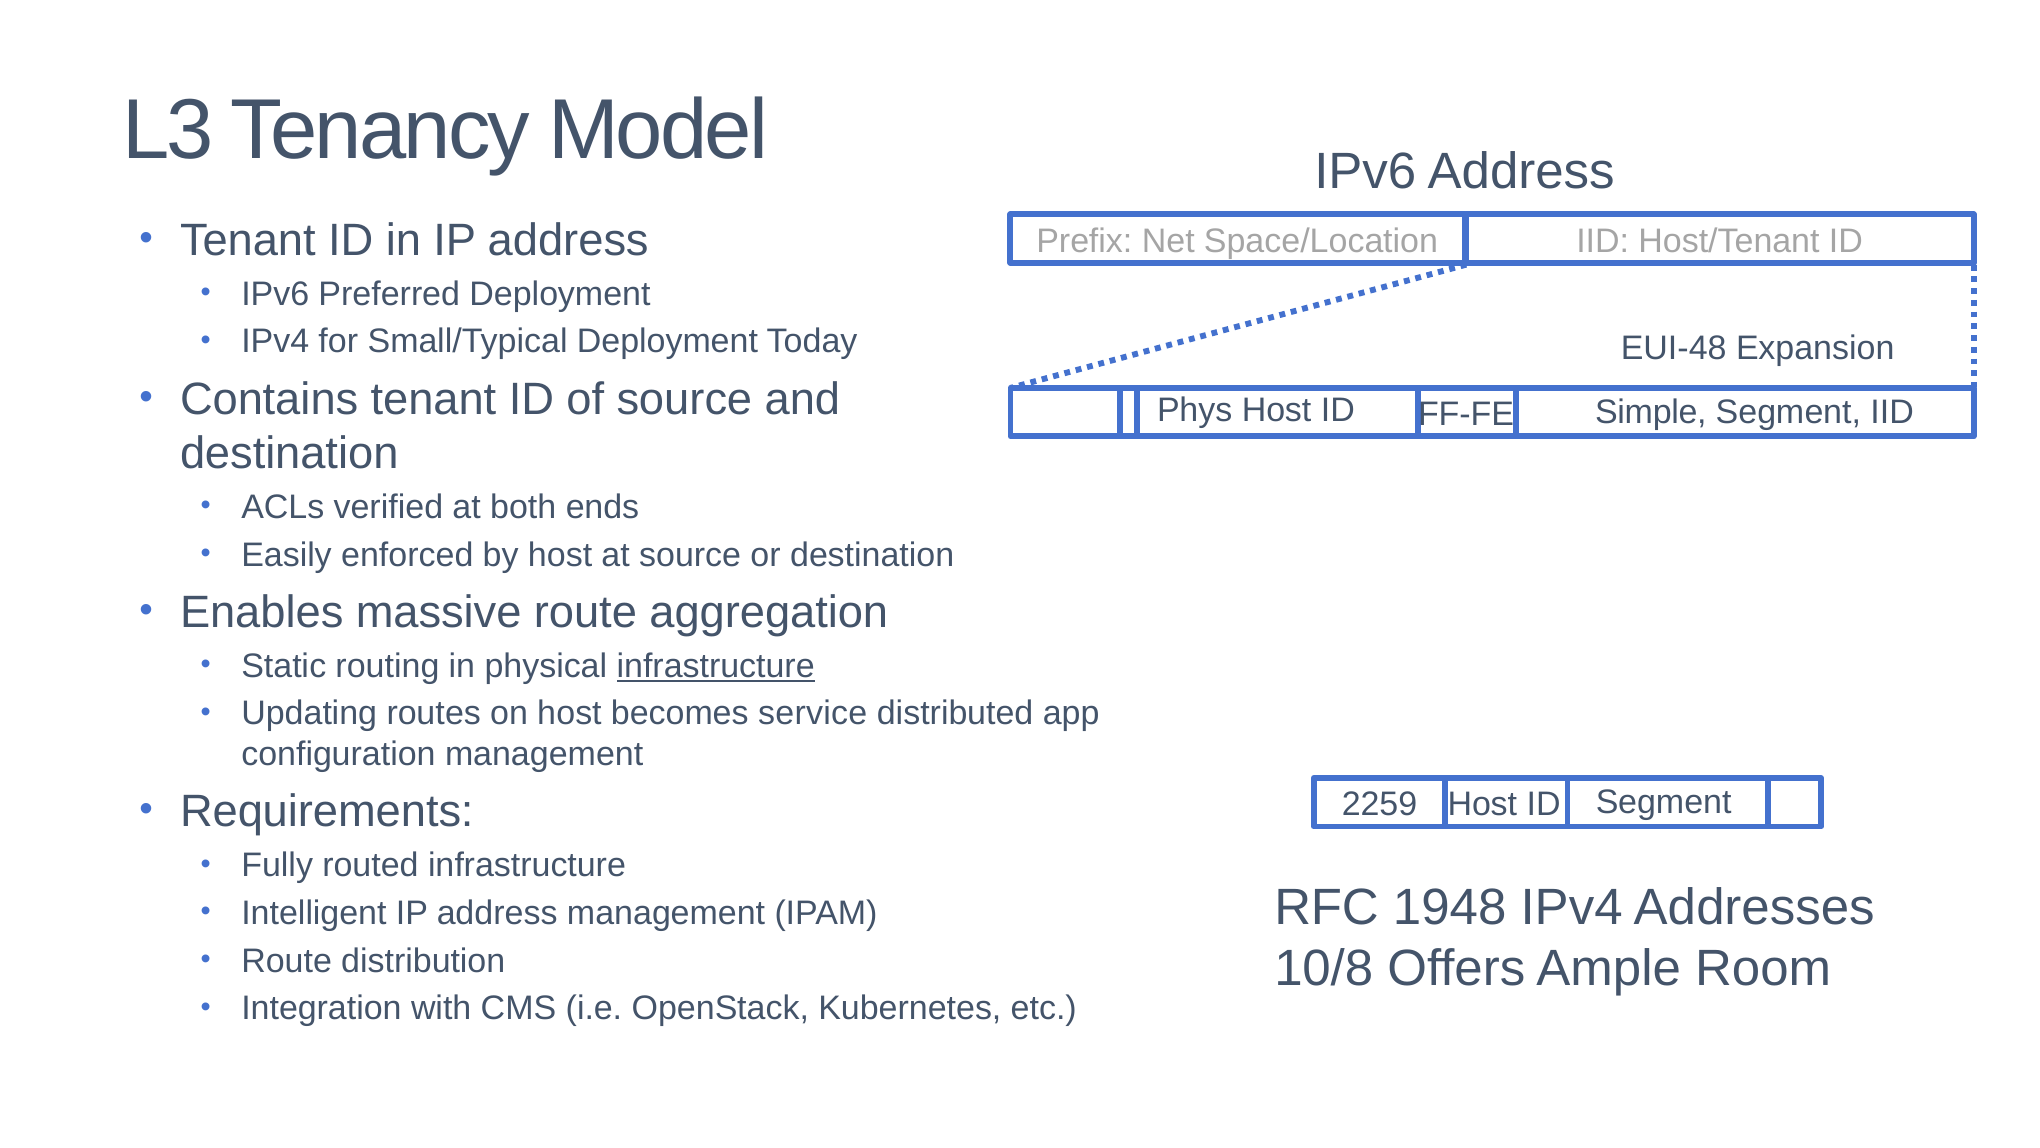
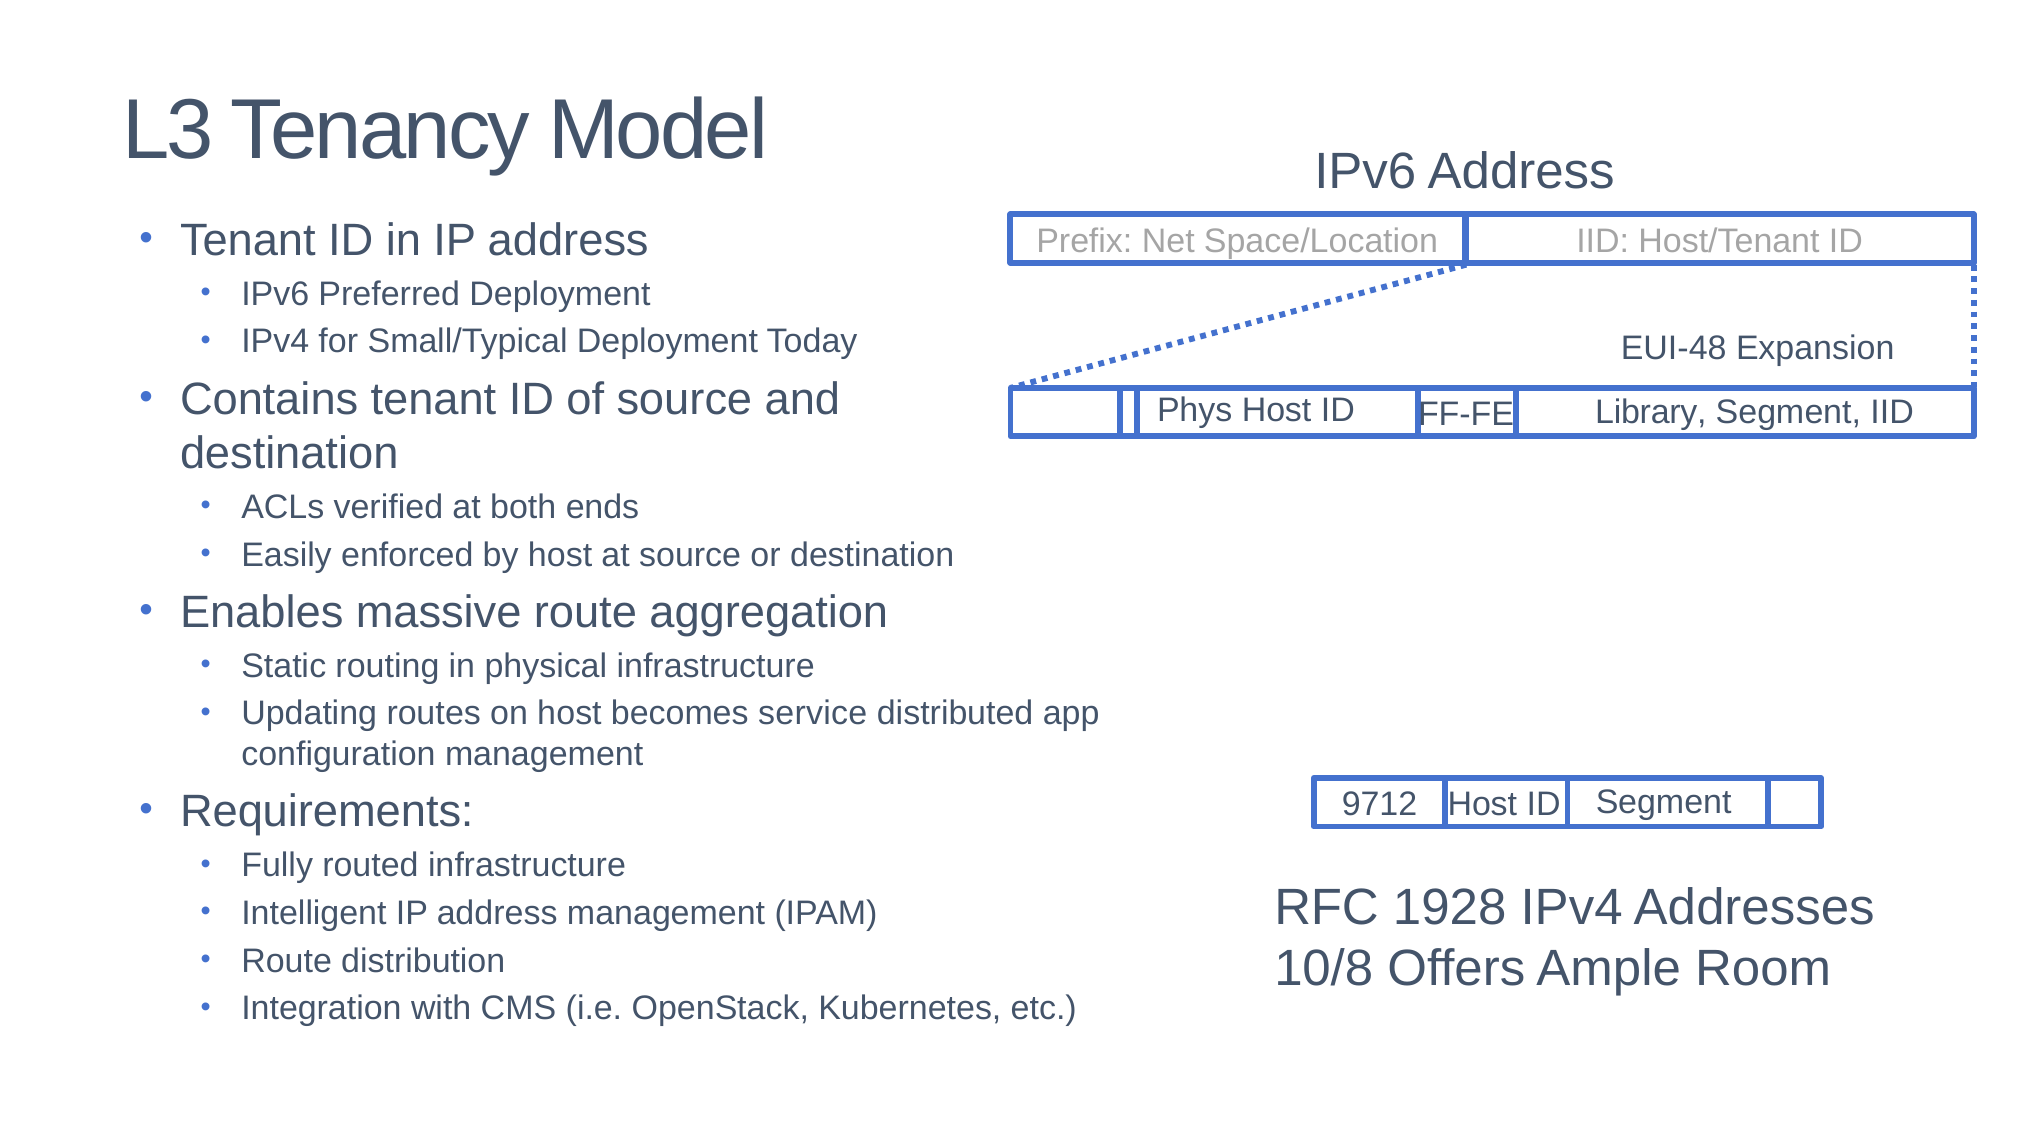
Simple: Simple -> Library
infrastructure at (716, 666) underline: present -> none
2259: 2259 -> 9712
1948: 1948 -> 1928
